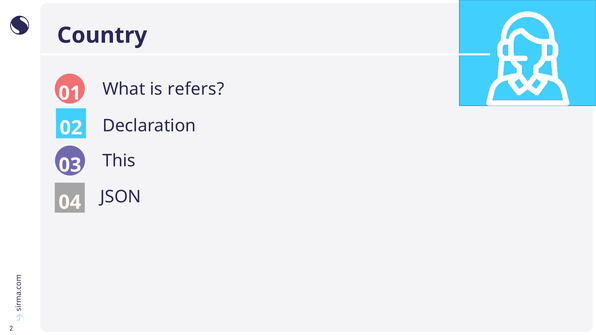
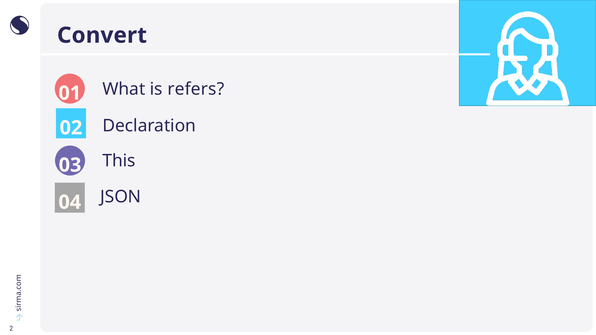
Country: Country -> Convert
